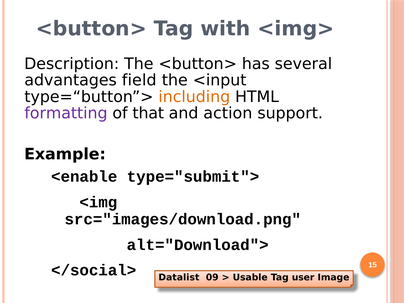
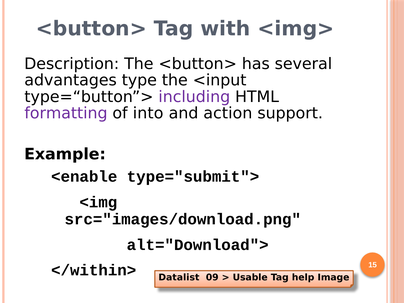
field: field -> type
including colour: orange -> purple
that: that -> into
</social>: </social> -> </within>
user: user -> help
